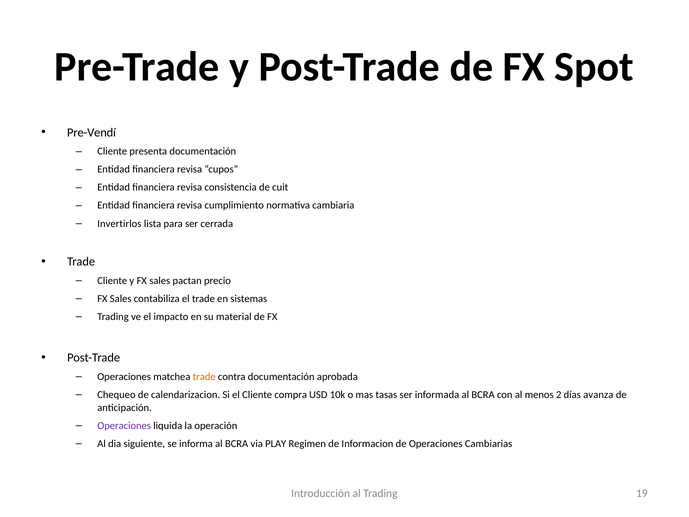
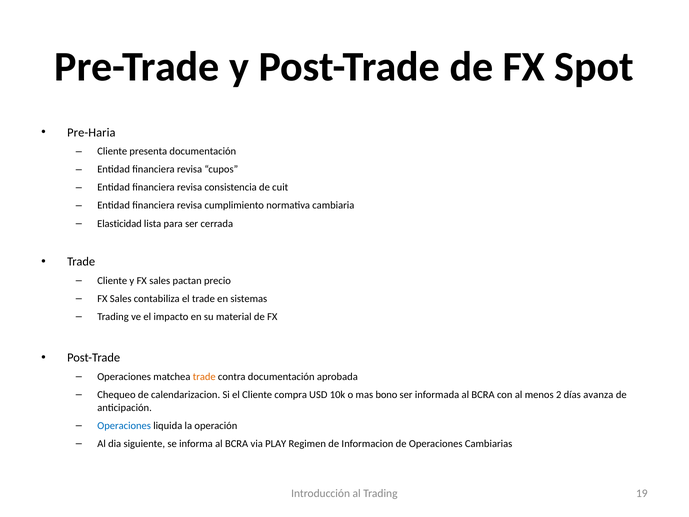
Pre-Vendí: Pre-Vendí -> Pre-Haria
Invertirlos: Invertirlos -> Elasticidad
tasas: tasas -> bono
Operaciones at (124, 425) colour: purple -> blue
